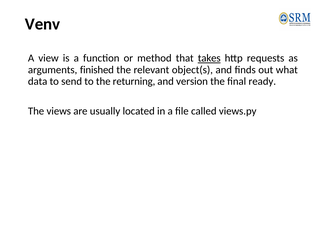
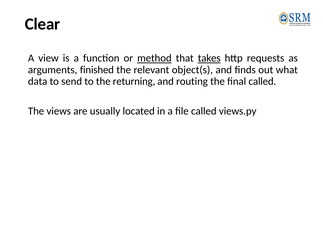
Venv: Venv -> Clear
method underline: none -> present
version: version -> routing
final ready: ready -> called
